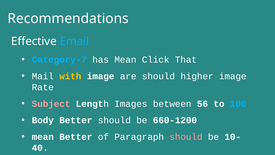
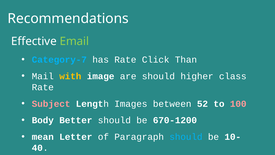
Email colour: light blue -> light green
has Mean: Mean -> Rate
That: That -> Than
higher image: image -> class
56: 56 -> 52
100 colour: light blue -> pink
660-1200: 660-1200 -> 670-1200
mean Better: Better -> Letter
should at (186, 137) colour: pink -> light blue
